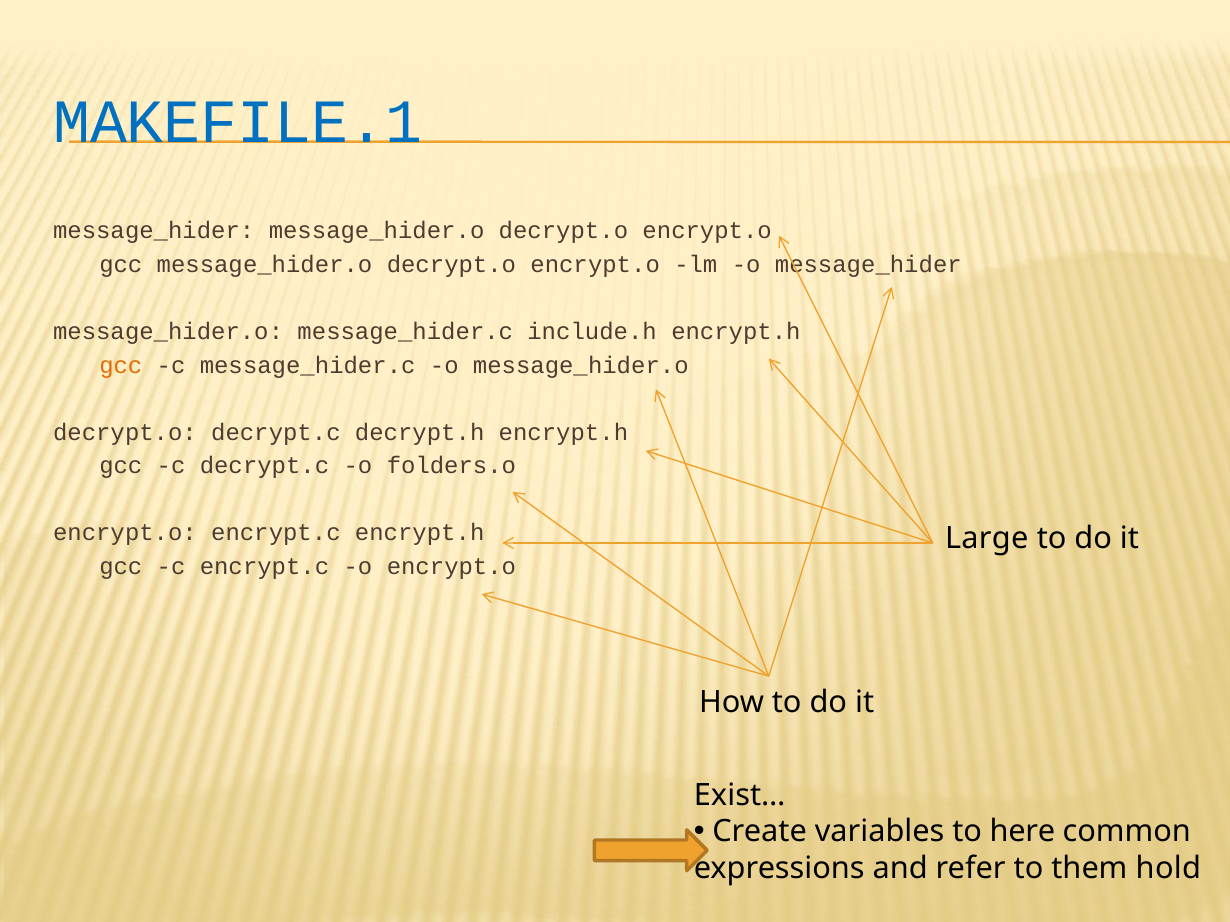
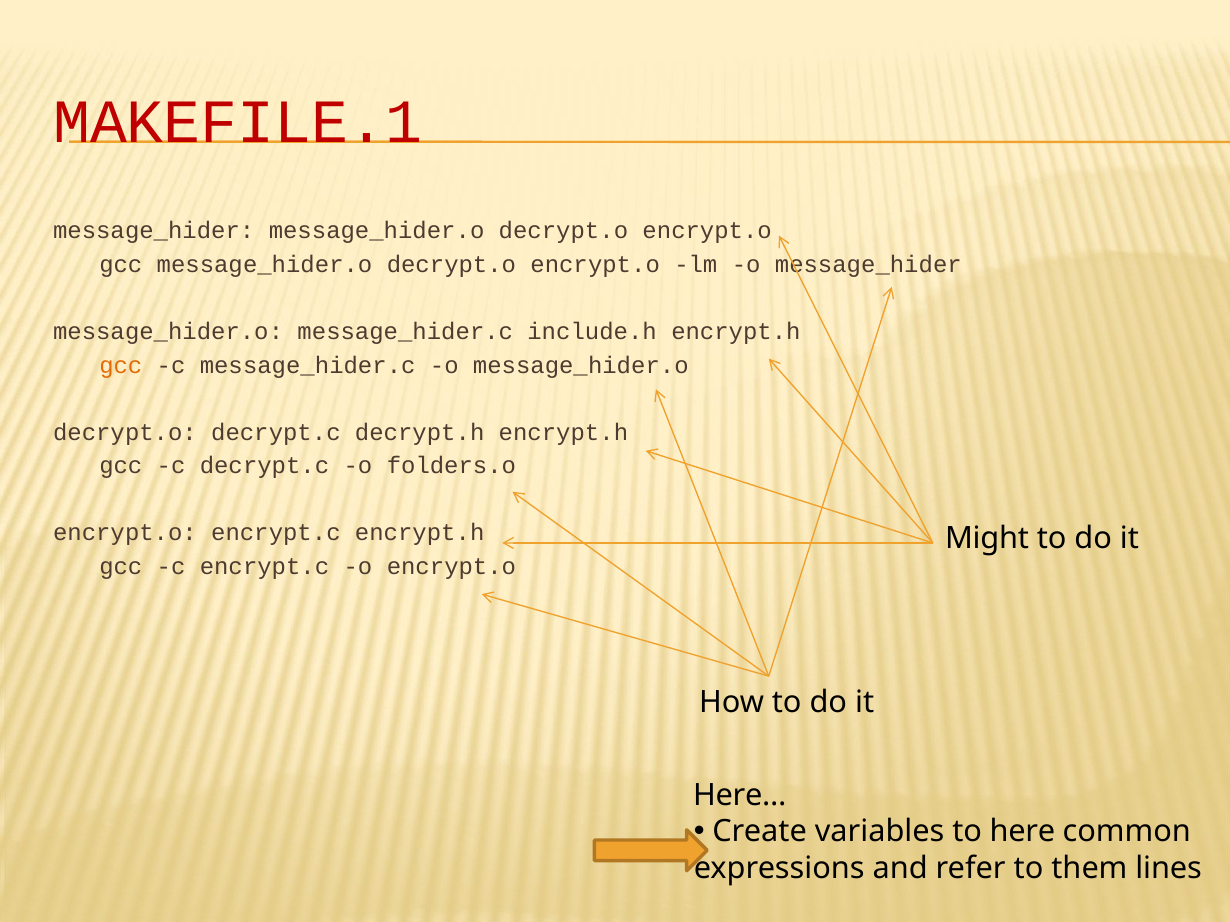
MAKEFILE.1 colour: blue -> red
Large: Large -> Might
Exist…: Exist… -> Here…
hold: hold -> lines
